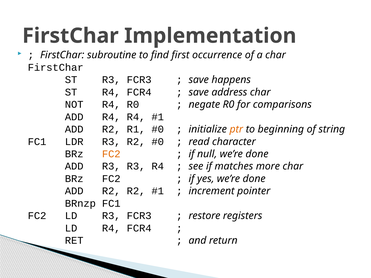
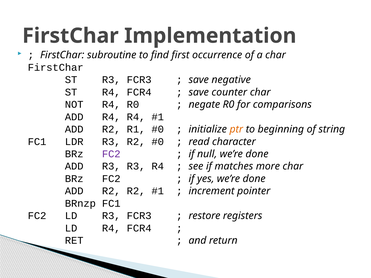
happens: happens -> negative
address: address -> counter
FC2 at (111, 154) colour: orange -> purple
